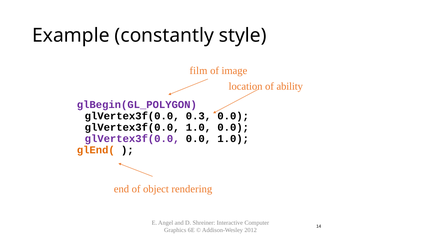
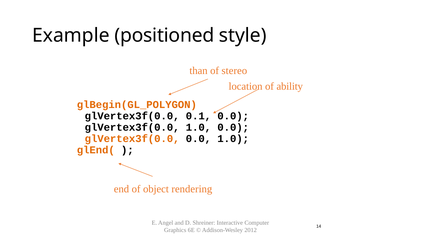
constantly: constantly -> positioned
film: film -> than
image: image -> stereo
glBegin(GL_POLYGON colour: purple -> orange
0.3: 0.3 -> 0.1
glVertex3f(0.0 at (132, 139) colour: purple -> orange
